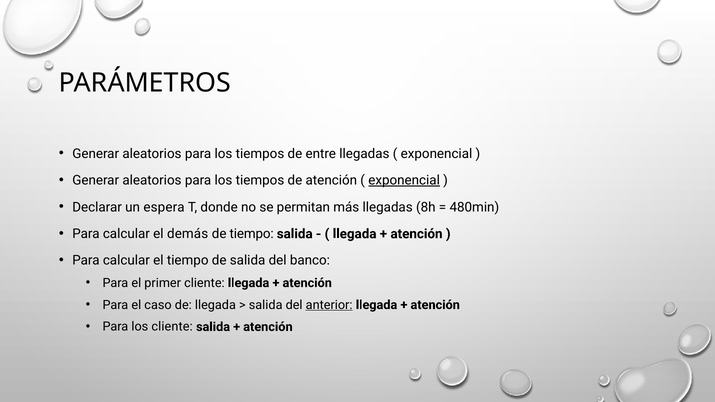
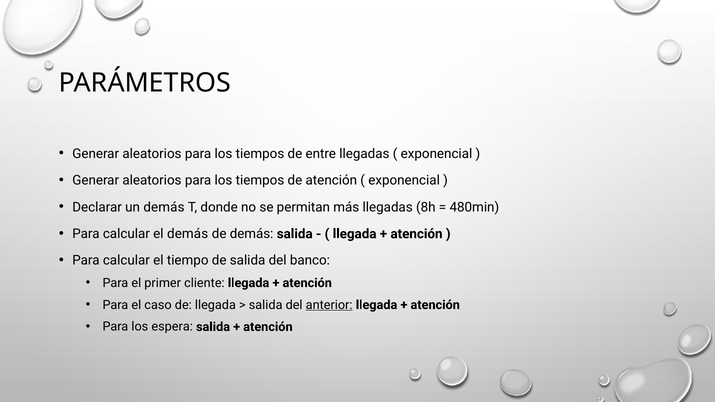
exponencial at (404, 180) underline: present -> none
un espera: espera -> demás
de tiempo: tiempo -> demás
los cliente: cliente -> espera
